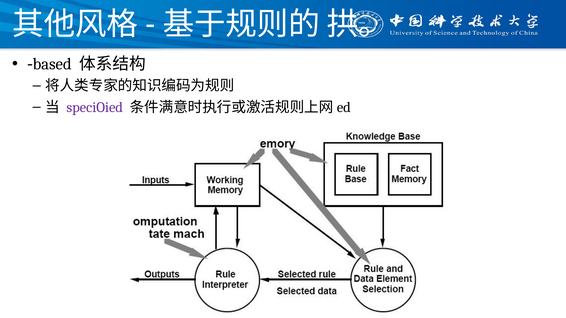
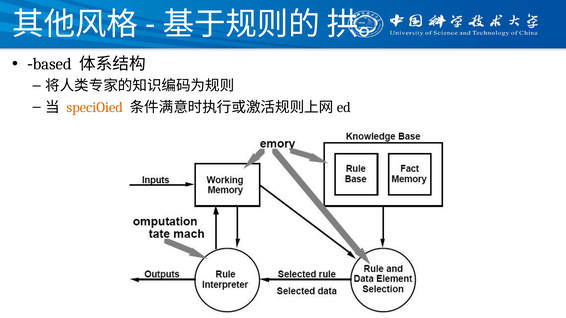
speciOied colour: purple -> orange
